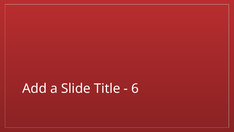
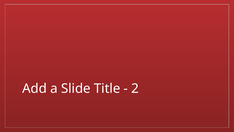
6: 6 -> 2
